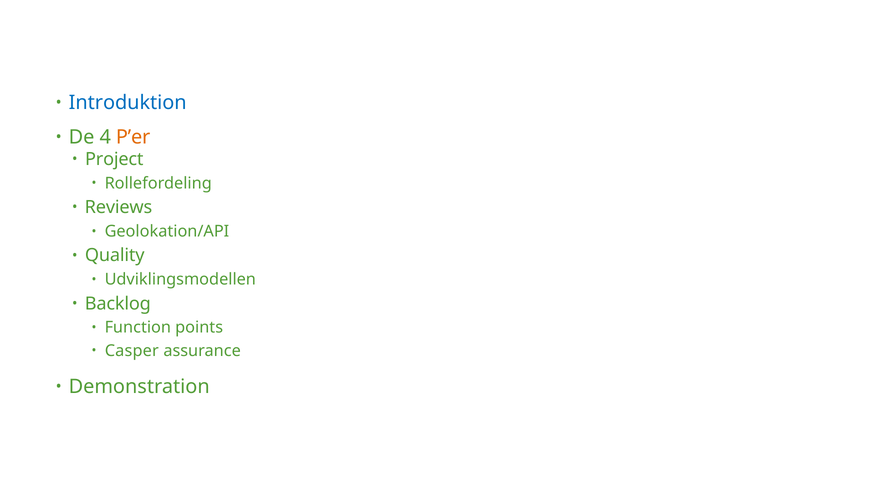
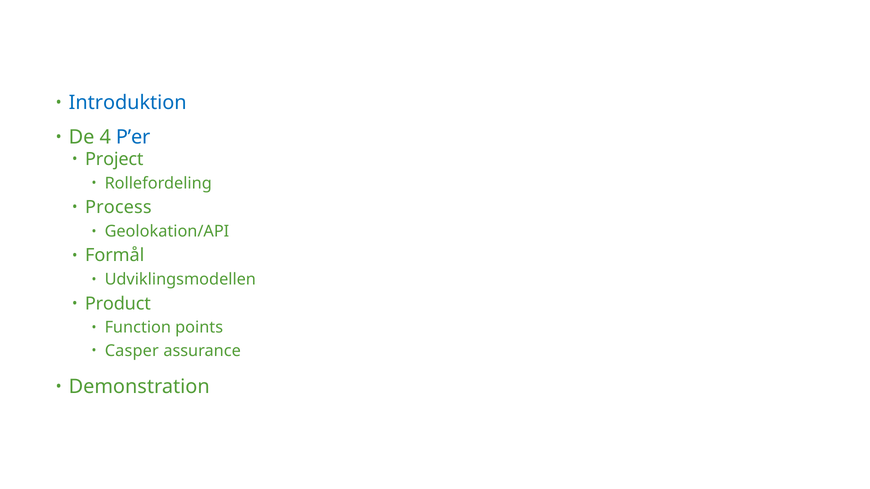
P’er colour: orange -> blue
Reviews: Reviews -> Process
Quality: Quality -> Formål
Backlog: Backlog -> Product
